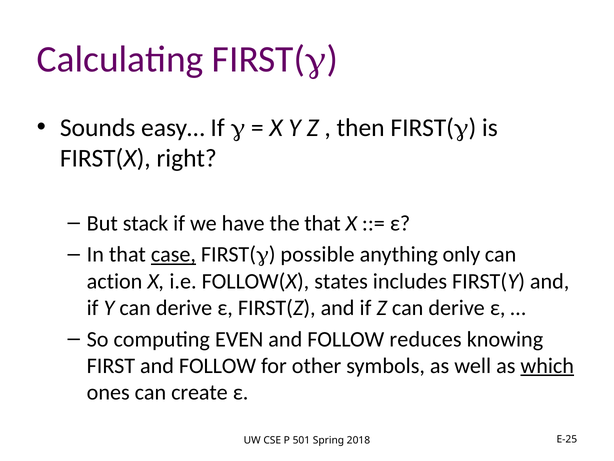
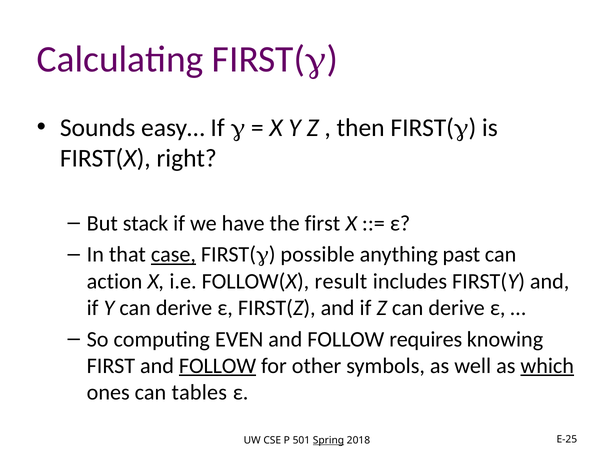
the that: that -> first
only: only -> past
states: states -> result
reduces: reduces -> requires
FOLLOW at (218, 365) underline: none -> present
create: create -> tables
Spring underline: none -> present
